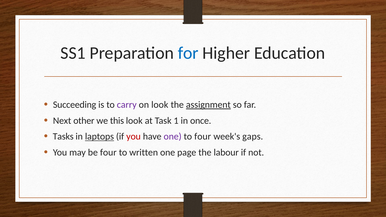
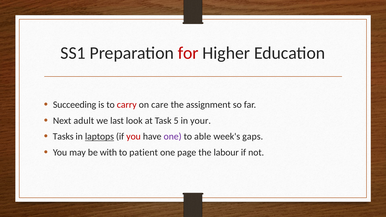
for colour: blue -> red
carry colour: purple -> red
on look: look -> care
assignment underline: present -> none
other: other -> adult
this: this -> last
1: 1 -> 5
once: once -> your
to four: four -> able
be four: four -> with
written: written -> patient
